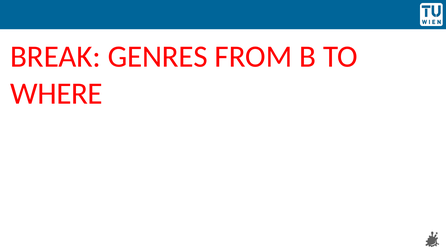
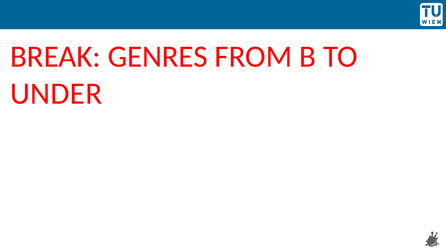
WHERE: WHERE -> UNDER
